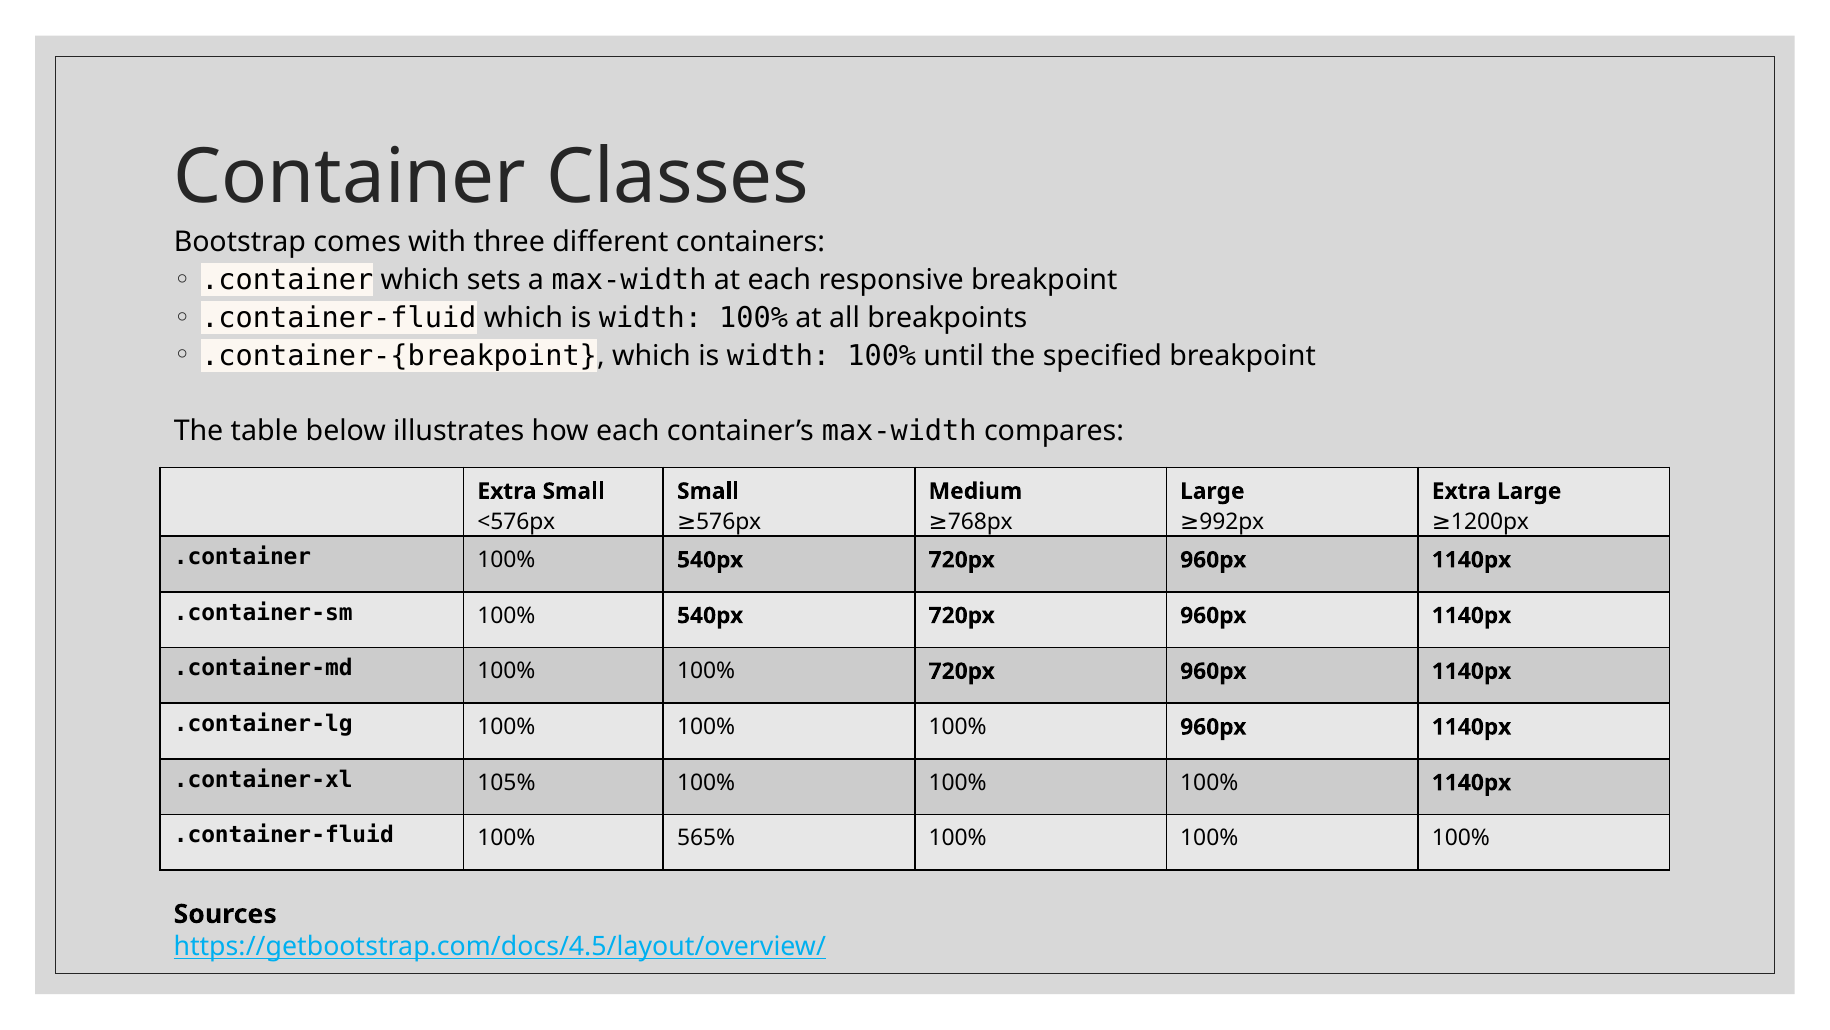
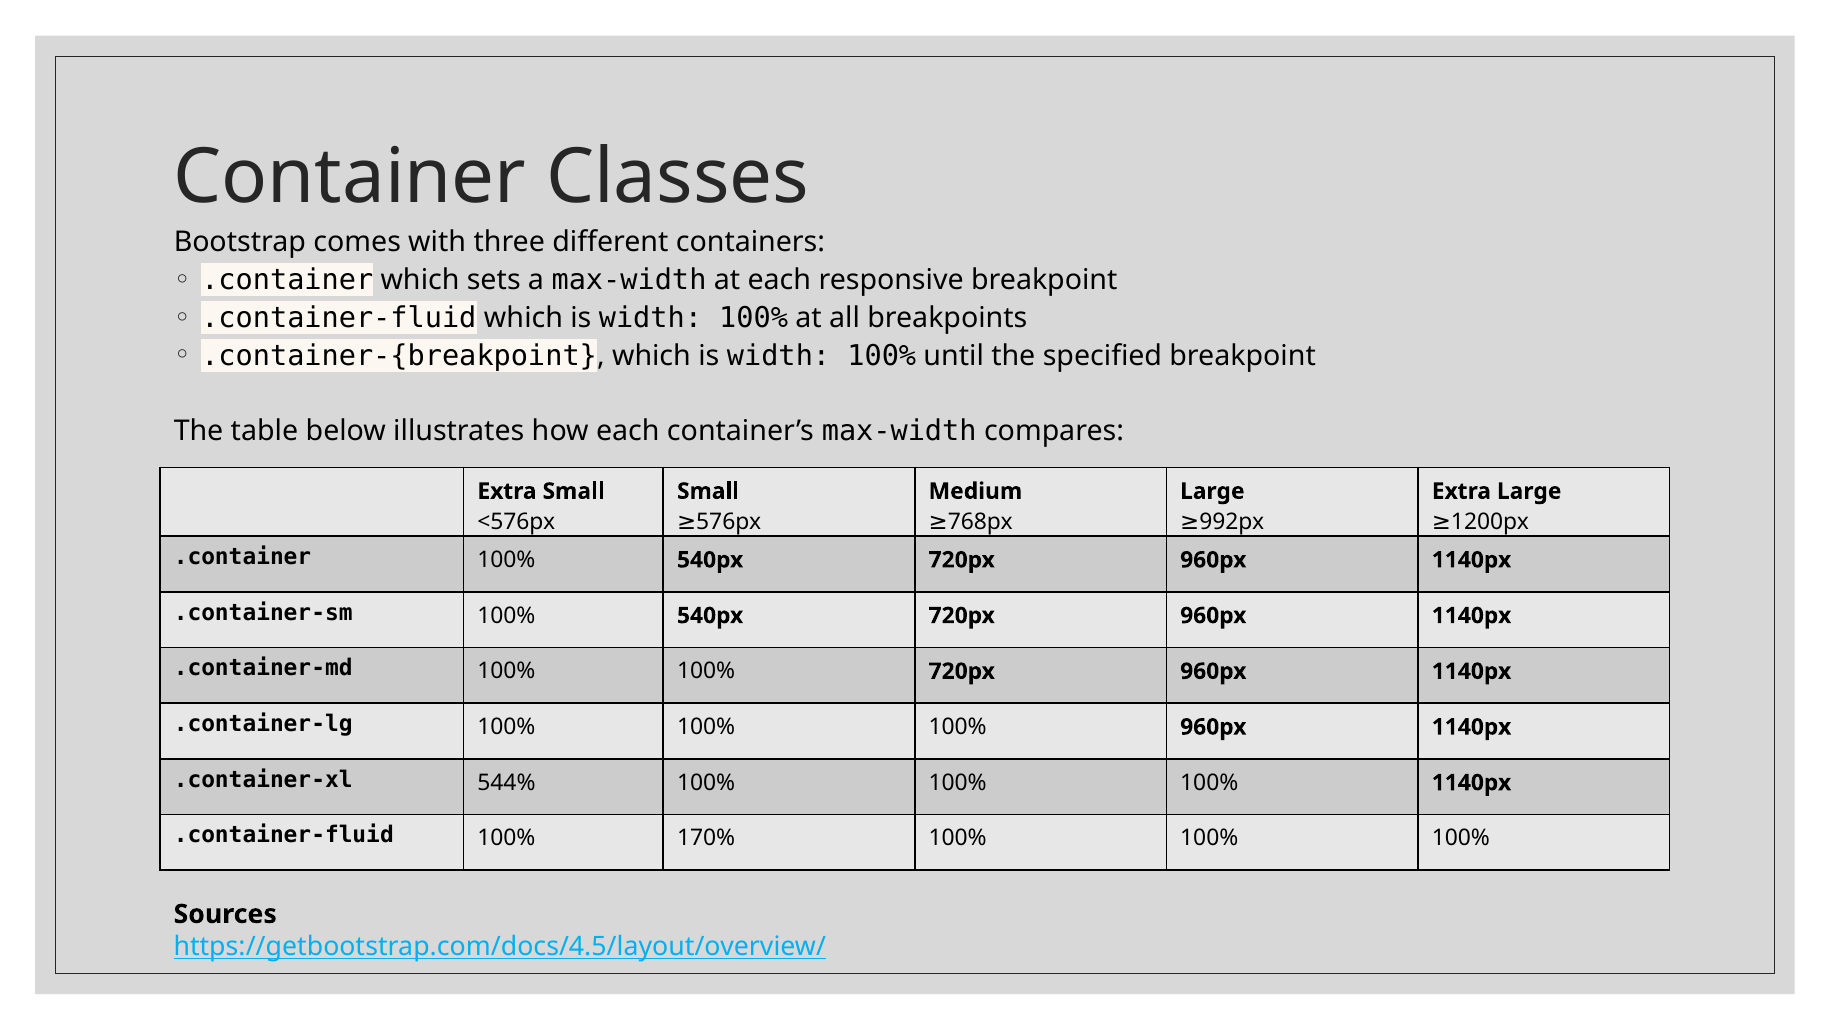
105%: 105% -> 544%
565%: 565% -> 170%
